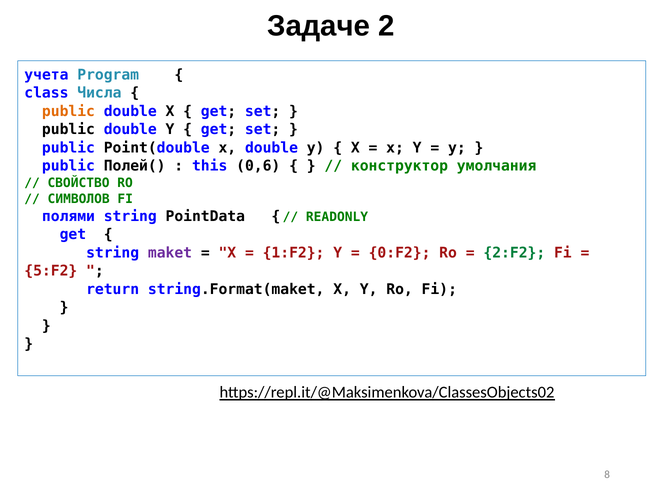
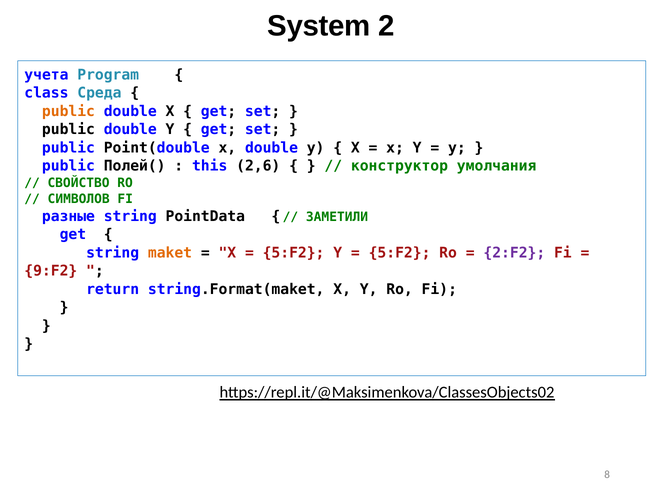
Задаче: Задаче -> System
Числа: Числа -> Среда
0,6: 0,6 -> 2,6
полями: полями -> разные
READONLY: READONLY -> ЗАМЕТИЛИ
maket colour: purple -> orange
1:F2 at (294, 253): 1:F2 -> 5:F2
0:F2 at (400, 253): 0:F2 -> 5:F2
2:F2 colour: green -> purple
5:F2: 5:F2 -> 9:F2
